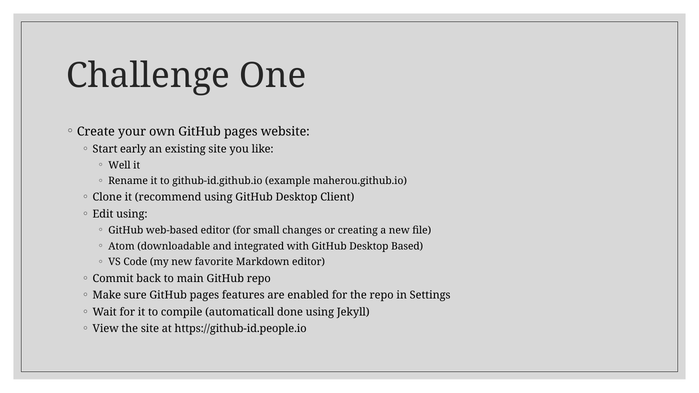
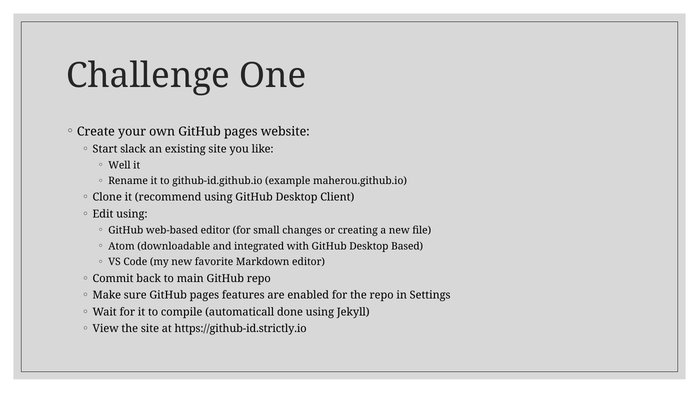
early: early -> slack
https://github-id.people.io: https://github-id.people.io -> https://github-id.strictly.io
